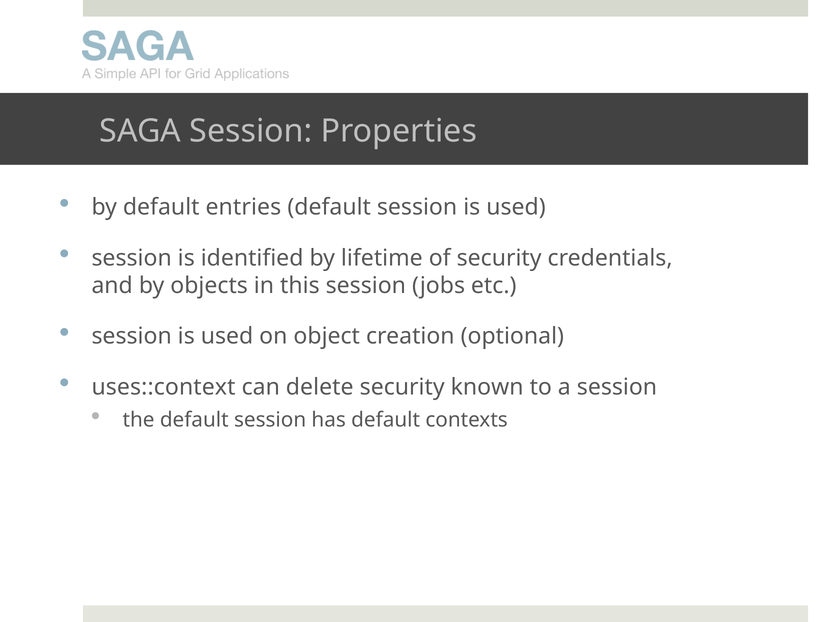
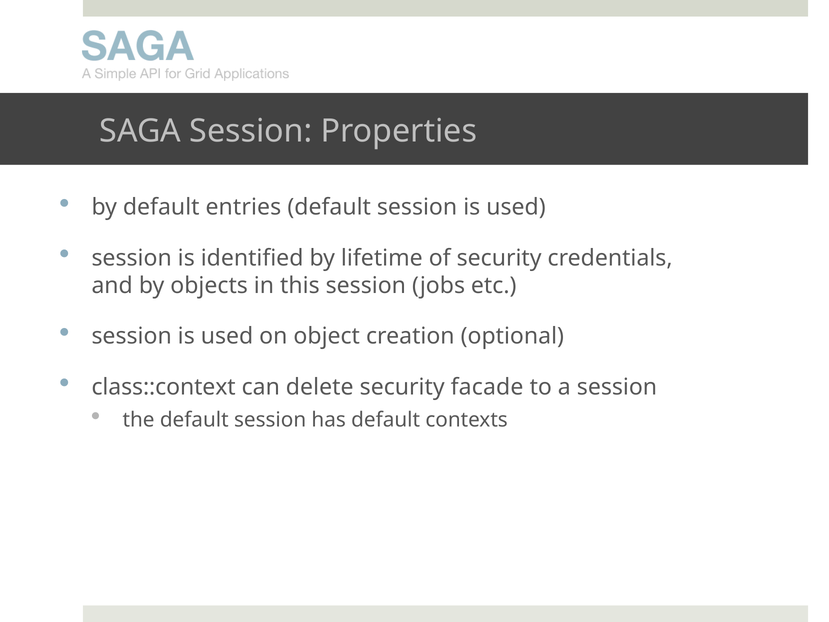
uses::context: uses::context -> class::context
known: known -> facade
